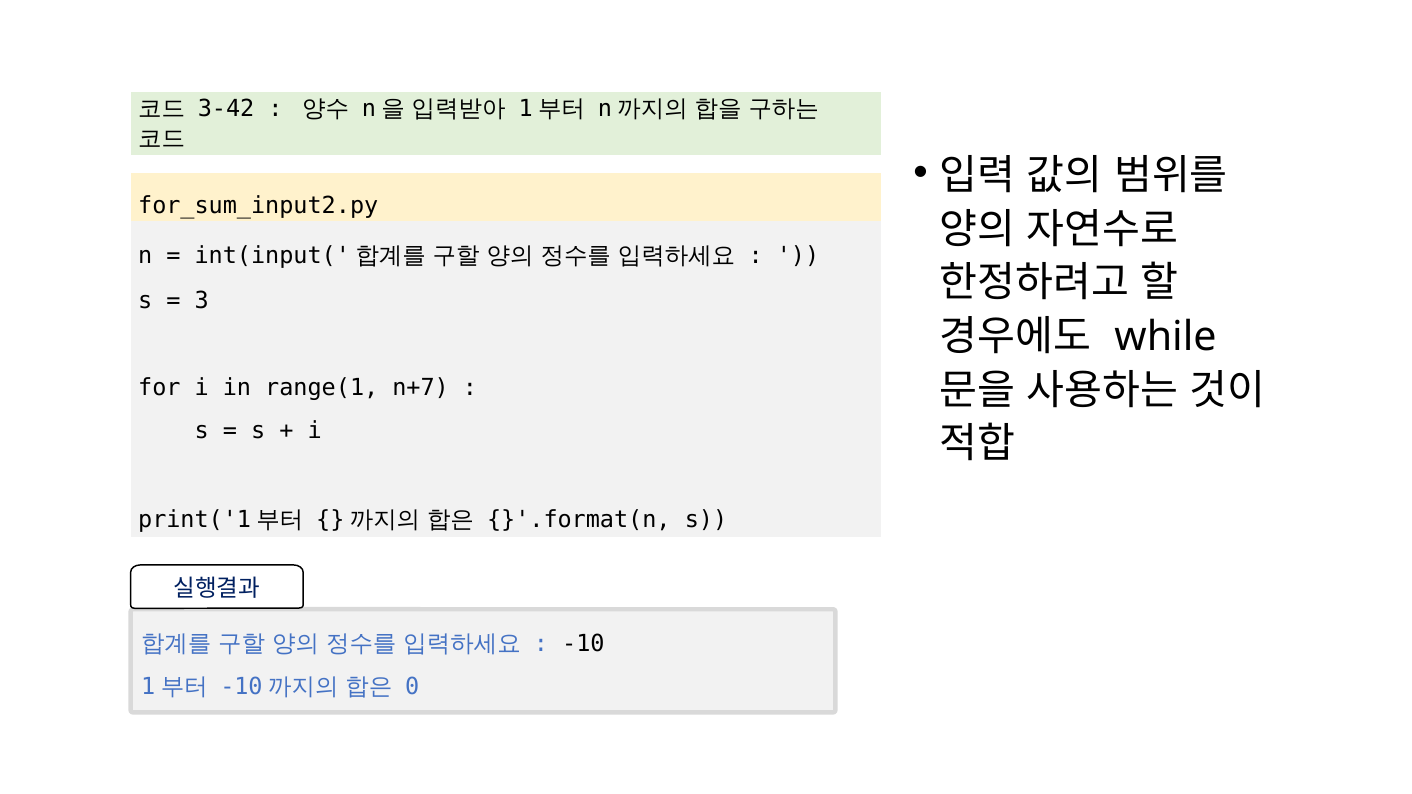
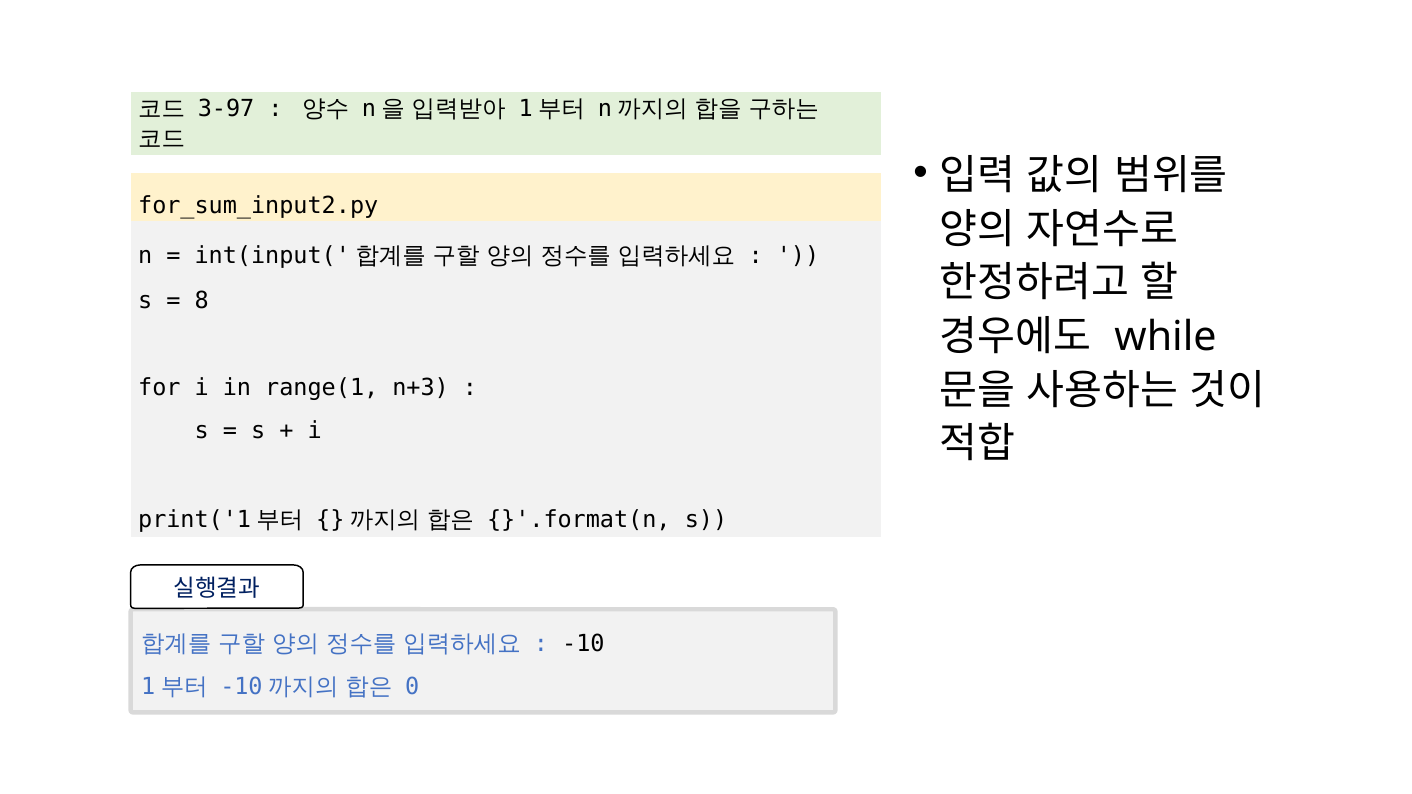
3-42: 3-42 -> 3-97
3: 3 -> 8
n+7: n+7 -> n+3
